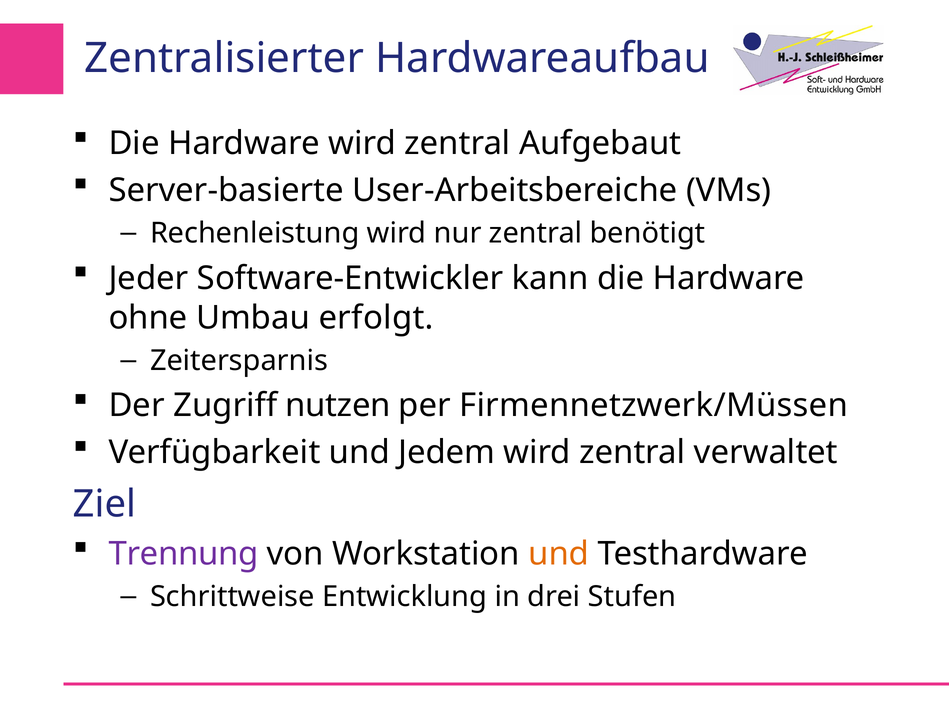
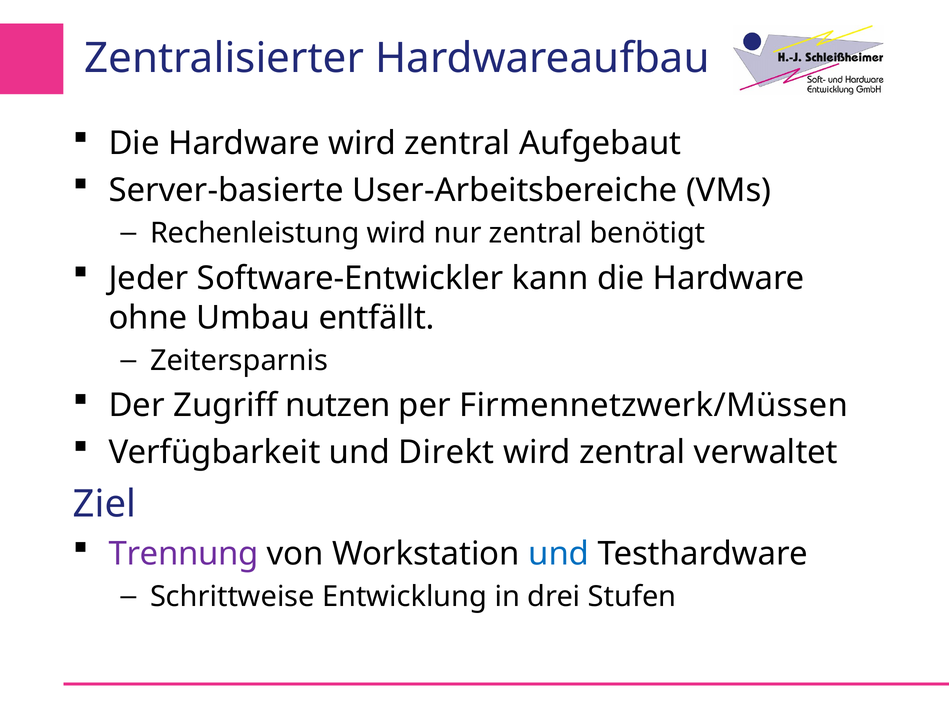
erfolgt: erfolgt -> entfällt
Jedem: Jedem -> Direkt
und at (559, 554) colour: orange -> blue
